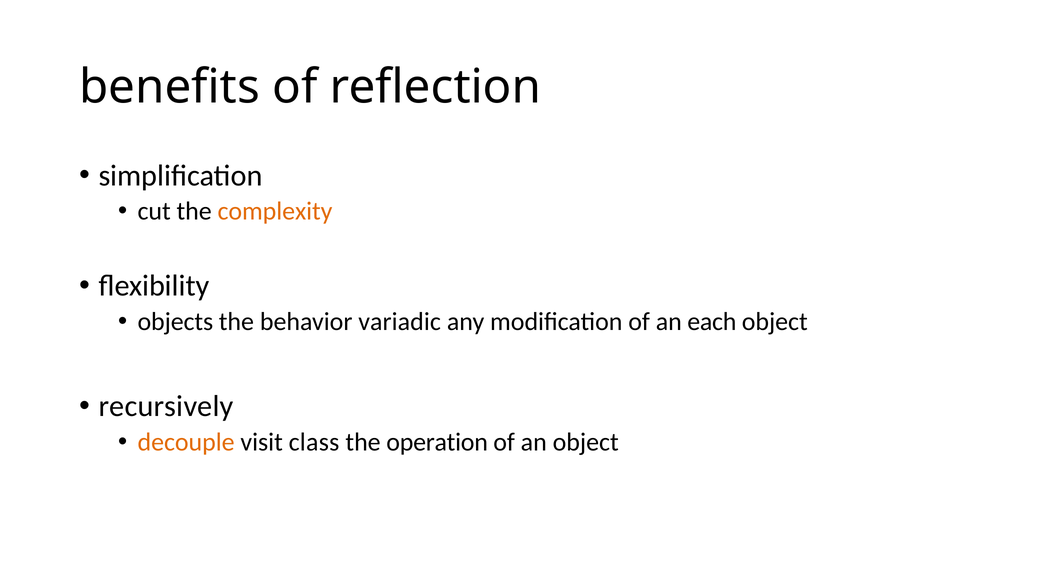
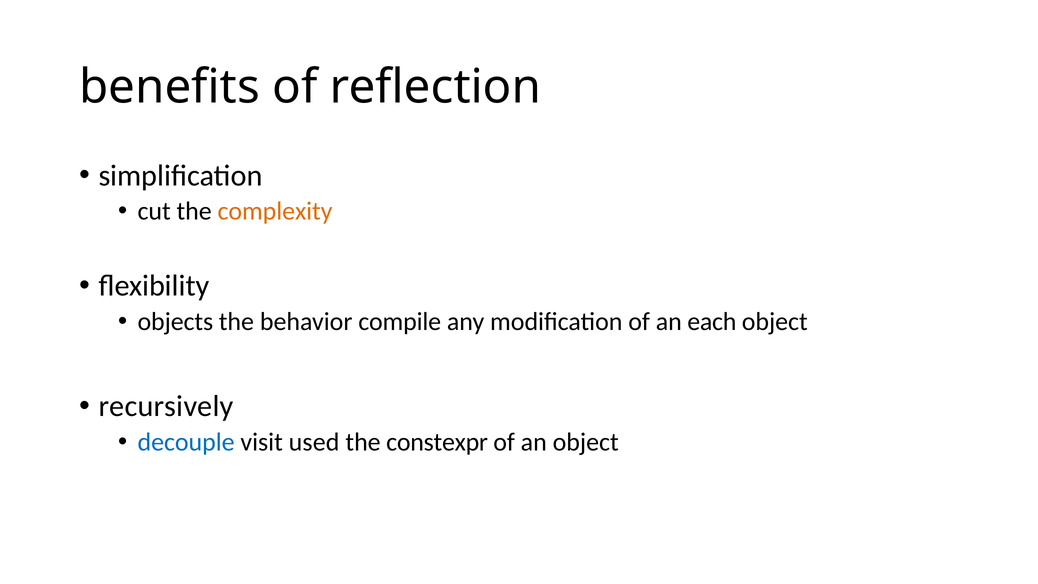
variadic: variadic -> compile
decouple colour: orange -> blue
class: class -> used
operation: operation -> constexpr
